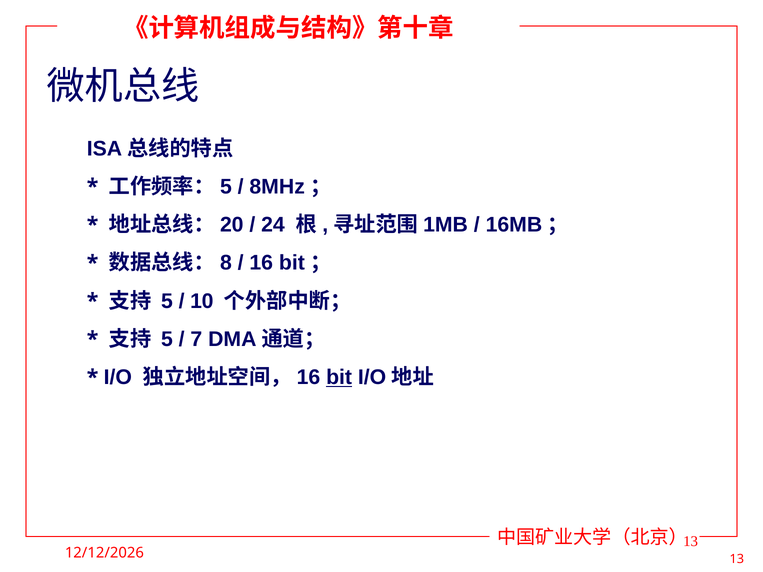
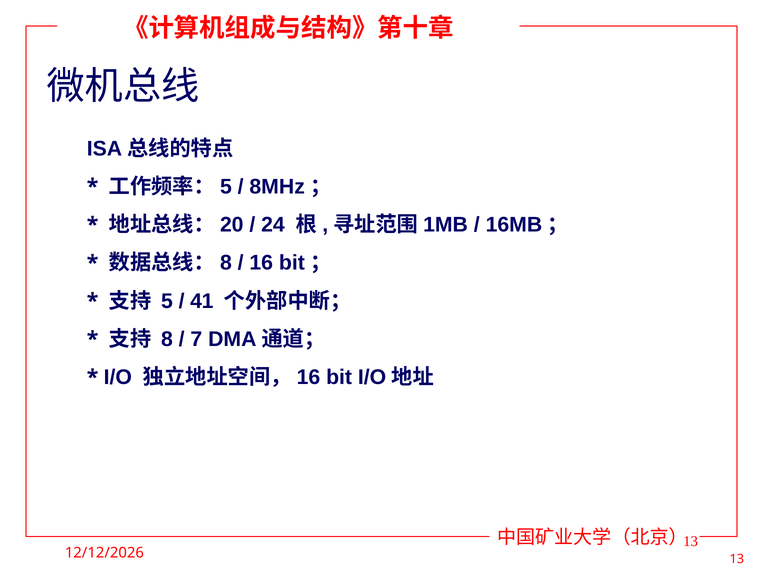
10: 10 -> 41
5 at (167, 339): 5 -> 8
bit underline: present -> none
